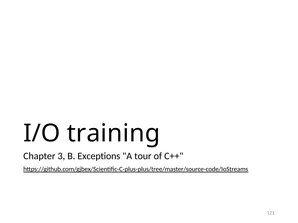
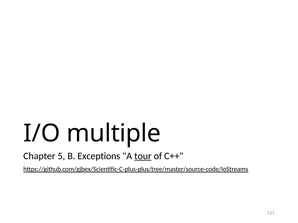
training: training -> multiple
3: 3 -> 5
tour underline: none -> present
